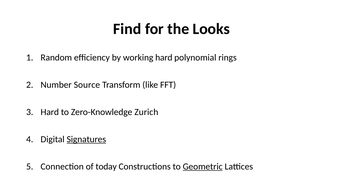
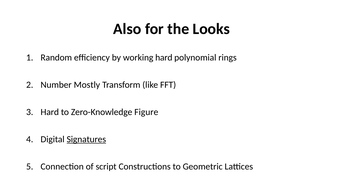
Find: Find -> Also
Source: Source -> Mostly
Zurich: Zurich -> Figure
today: today -> script
Geometric underline: present -> none
